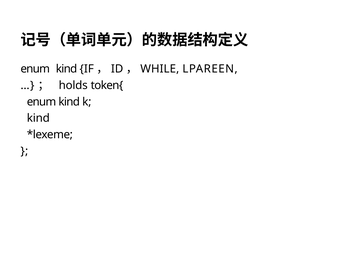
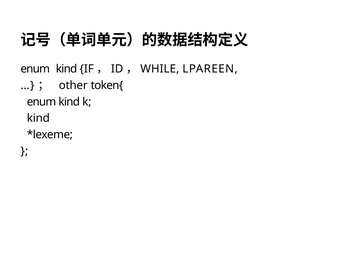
holds: holds -> other
